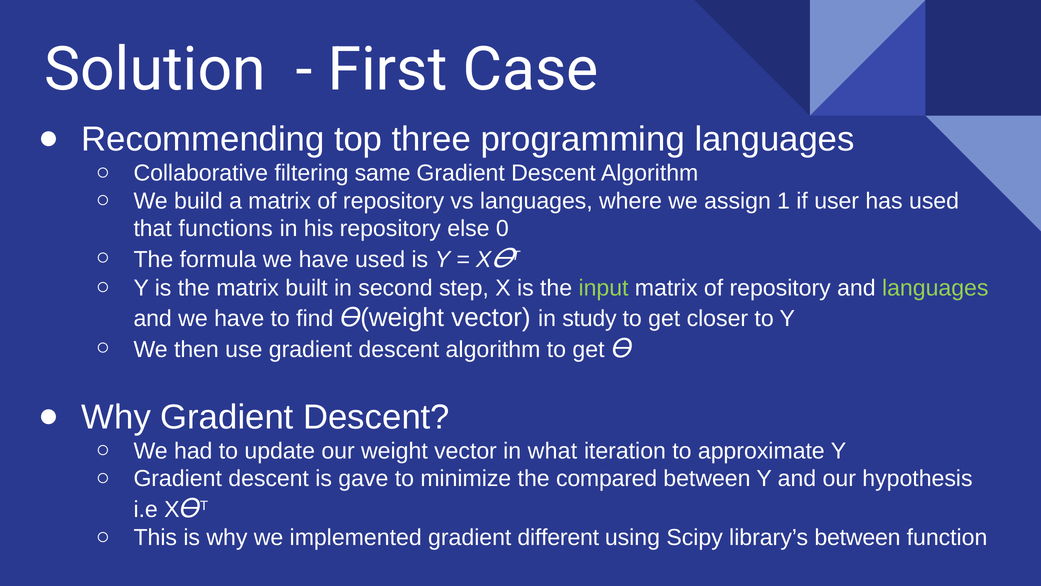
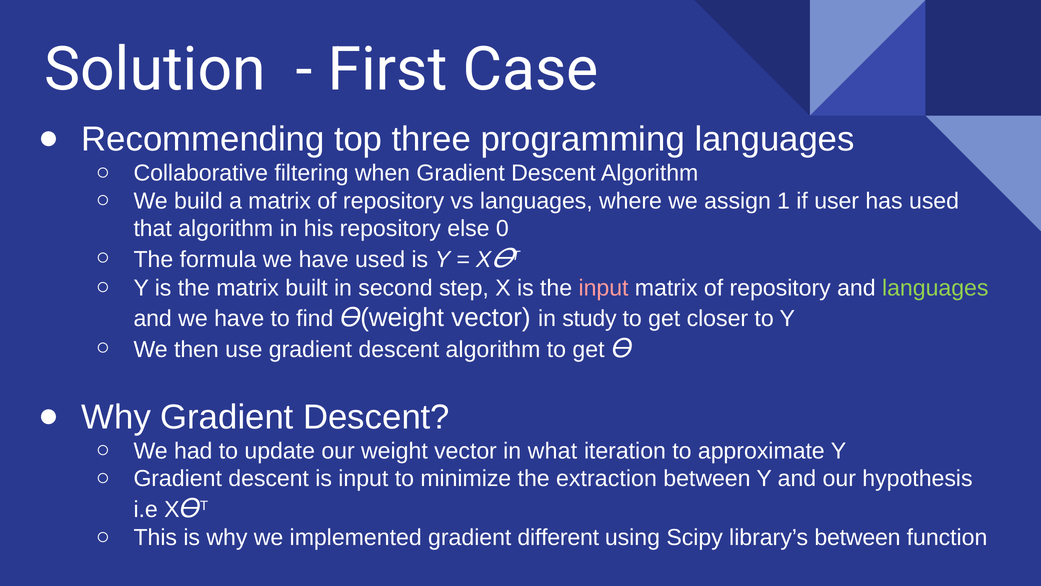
same: same -> when
that functions: functions -> algorithm
input at (604, 288) colour: light green -> pink
is gave: gave -> input
compared: compared -> extraction
